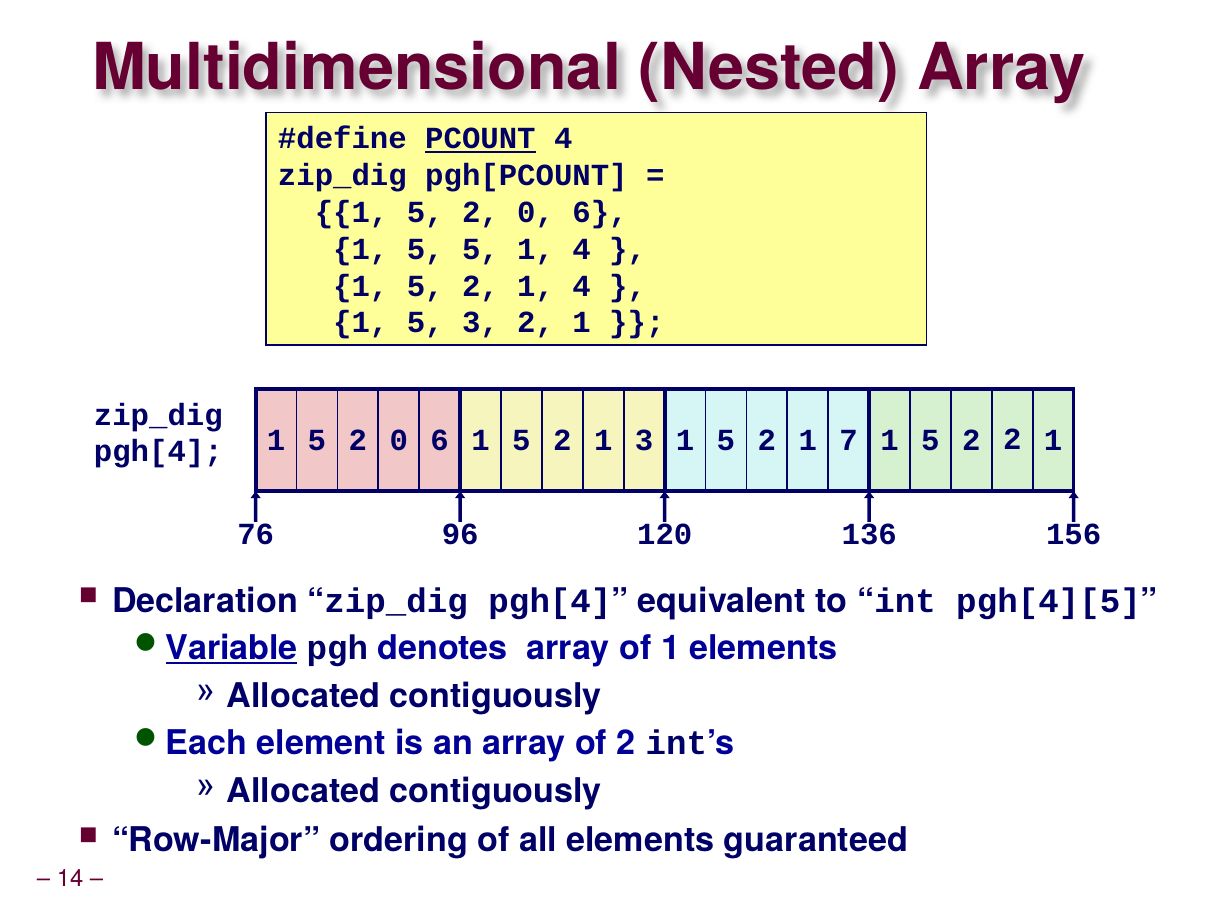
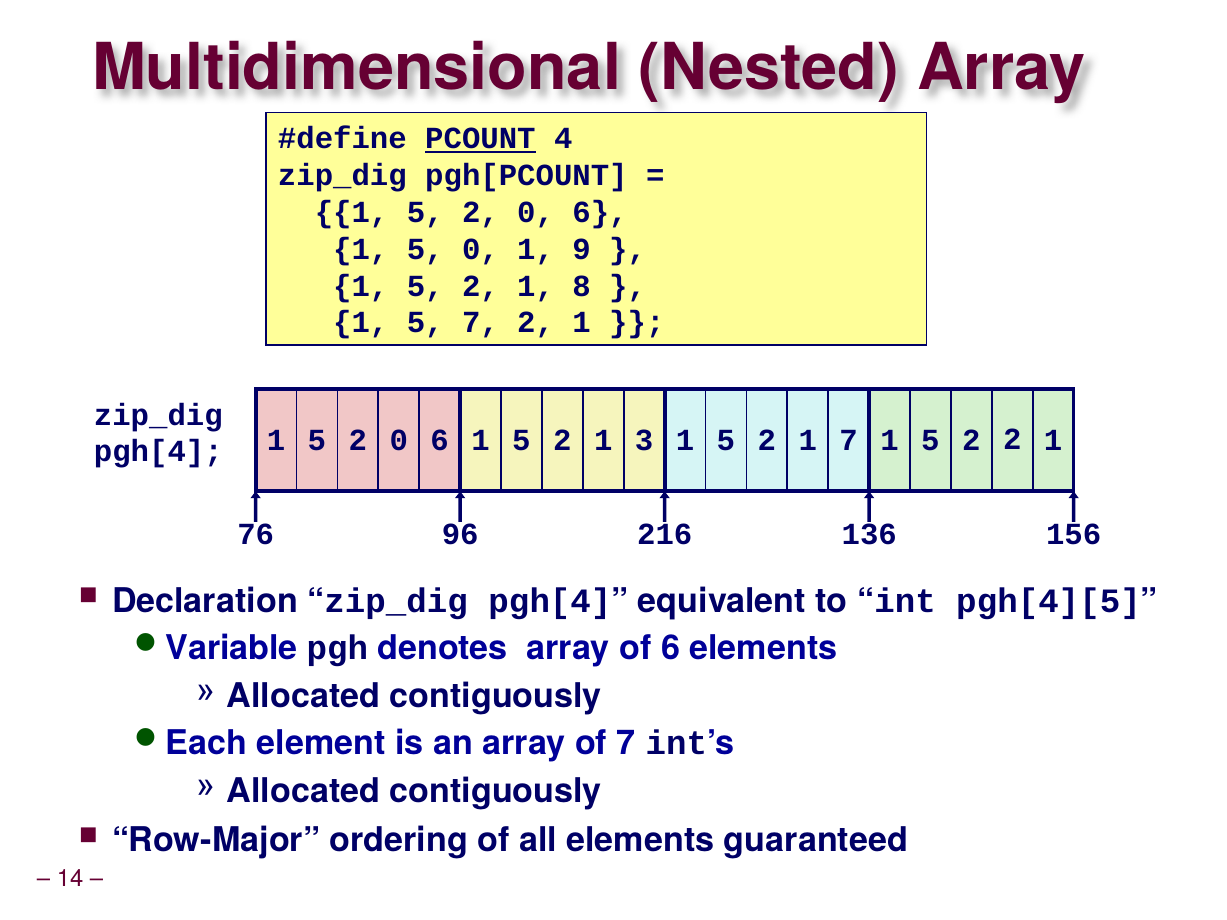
5 5: 5 -> 0
4 at (582, 249): 4 -> 9
2 1 4: 4 -> 8
5 3: 3 -> 7
120: 120 -> 216
Variable underline: present -> none
of 1: 1 -> 6
of 2: 2 -> 7
